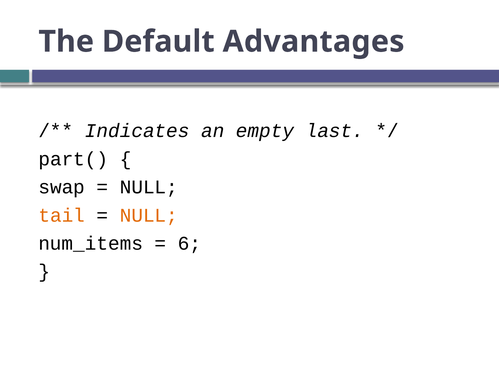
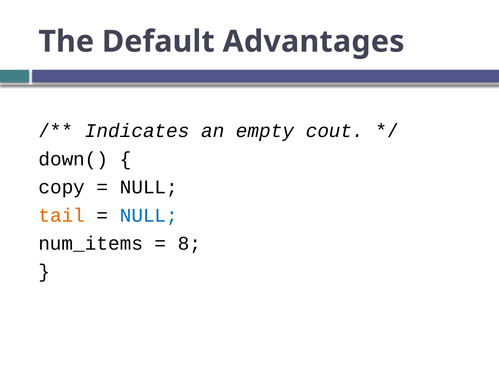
last: last -> cout
part(: part( -> down(
swap: swap -> copy
NULL at (149, 215) colour: orange -> blue
6: 6 -> 8
